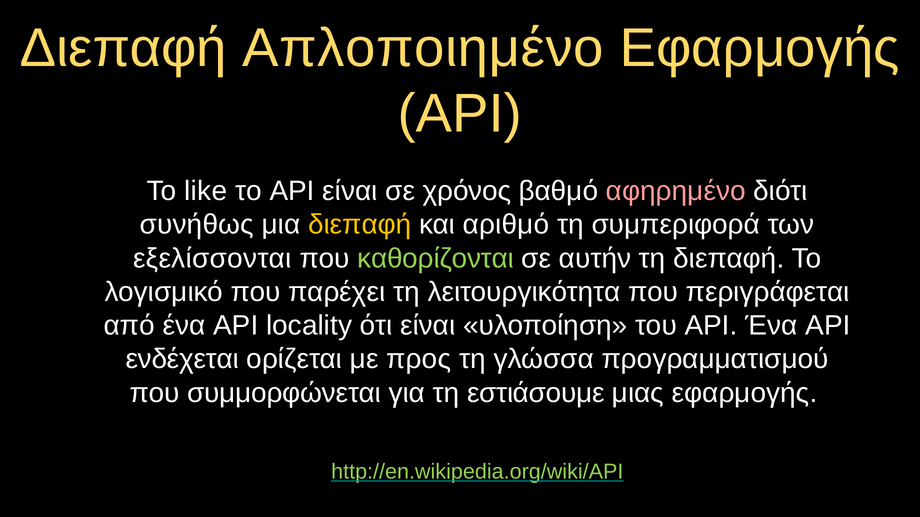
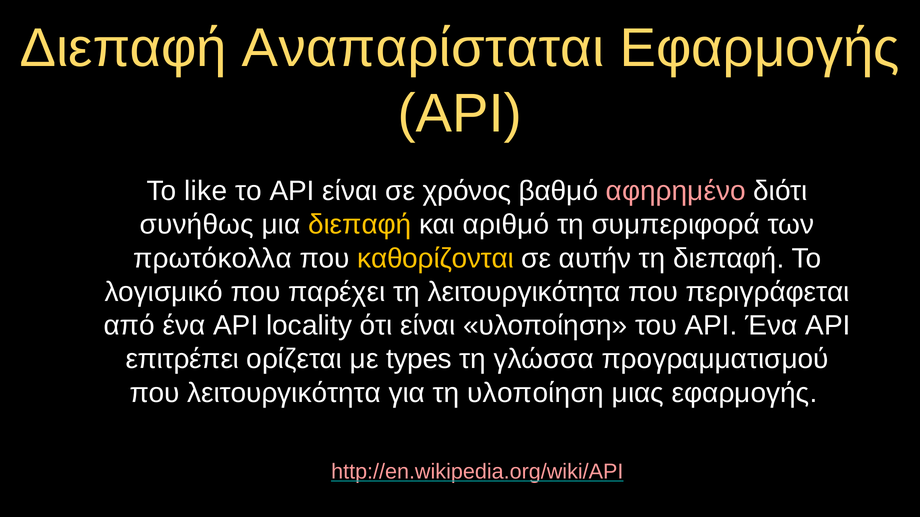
Απλοποιημένο: Απλοποιημένο -> Αναπαρίσταται
εξελίσσονται: εξελίσσονται -> πρωτόκολλα
καθορίζονται colour: light green -> yellow
ενδέχεται: ενδέχεται -> επιτρέπει
προς: προς -> types
που συμμορφώνεται: συμμορφώνεται -> λειτουργικότητα
τη εστιάσουμε: εστιάσουμε -> υλοποίηση
http://en.wikipedia.org/wiki/API colour: light green -> pink
